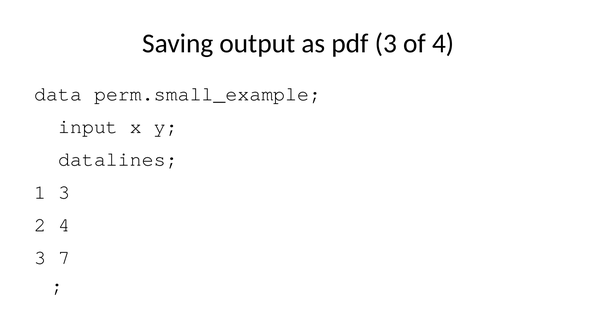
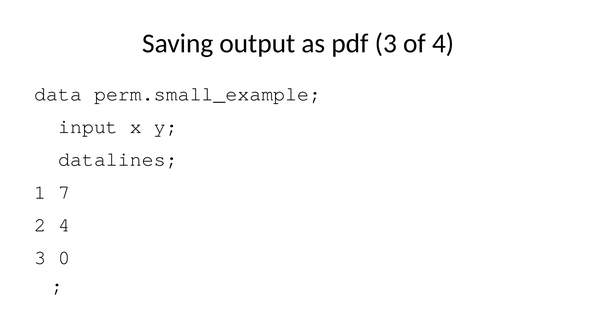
1 3: 3 -> 7
7: 7 -> 0
